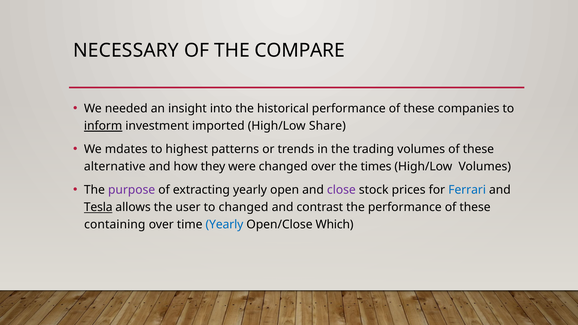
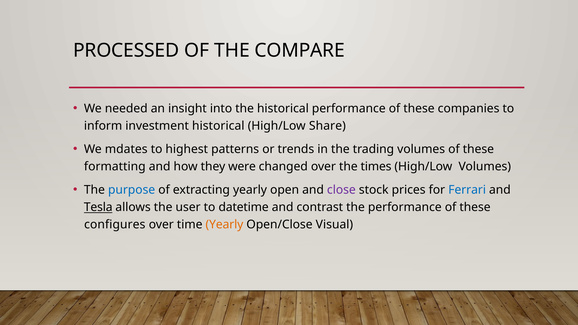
NECESSARY: NECESSARY -> PROCESSED
inform underline: present -> none
investment imported: imported -> historical
alternative: alternative -> formatting
purpose colour: purple -> blue
to changed: changed -> datetime
containing: containing -> configures
Yearly at (224, 225) colour: blue -> orange
Which: Which -> Visual
